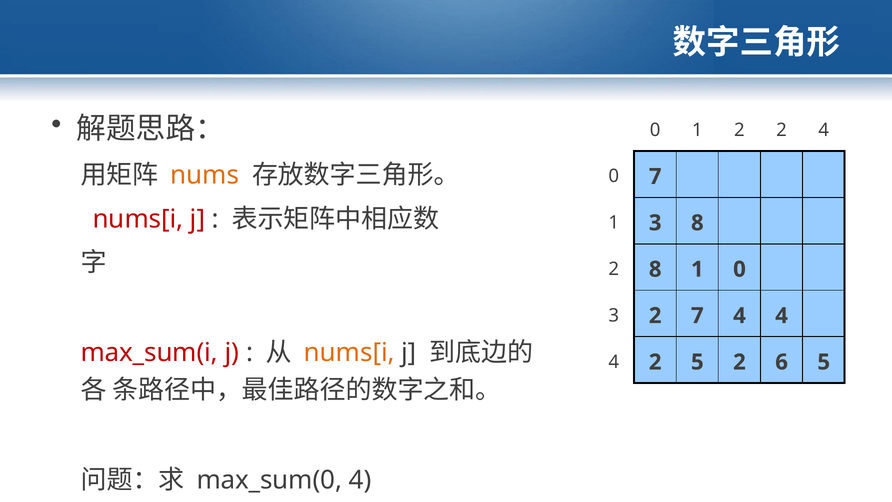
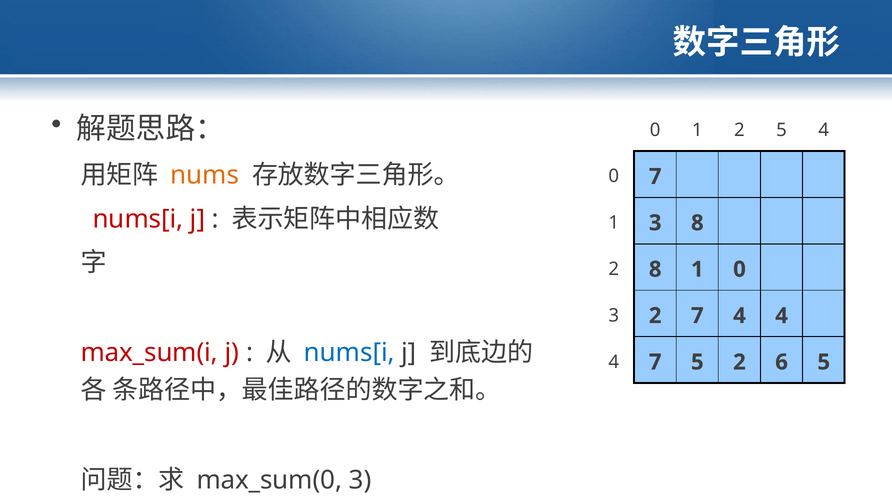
2 2: 2 -> 5
nums[i at (349, 352) colour: orange -> blue
4 2: 2 -> 7
max_sum(0 4: 4 -> 3
